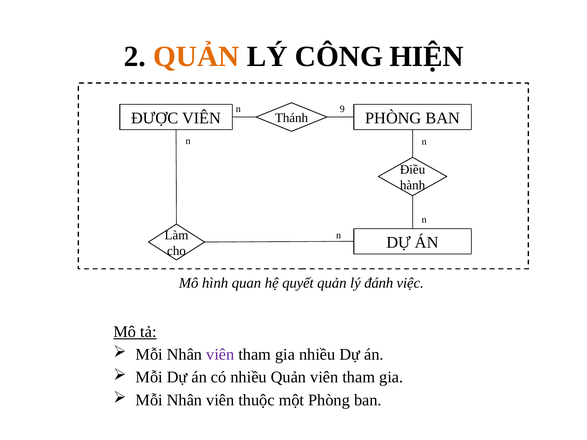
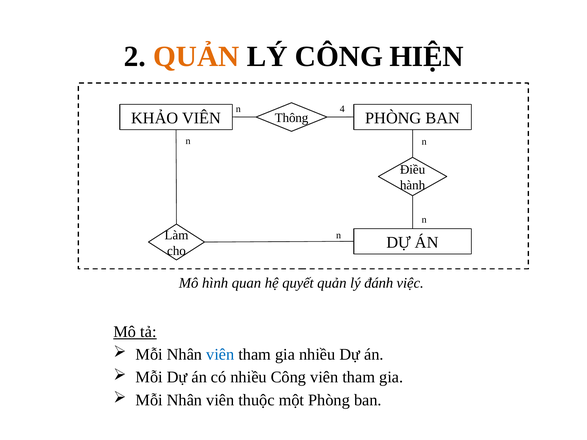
9: 9 -> 4
ĐƯỢC: ĐƯỢC -> KHẢO
Thánh: Thánh -> Thông
viên at (220, 355) colour: purple -> blue
nhiều Quản: Quản -> Công
